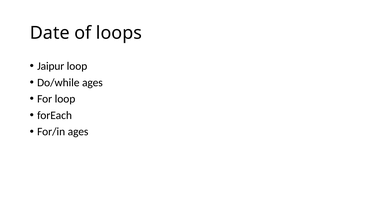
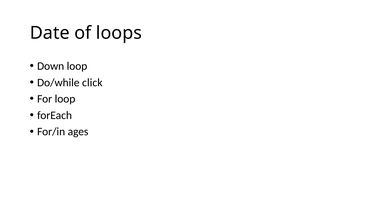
Jaipur: Jaipur -> Down
Do/while ages: ages -> click
